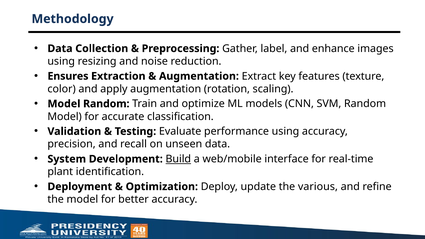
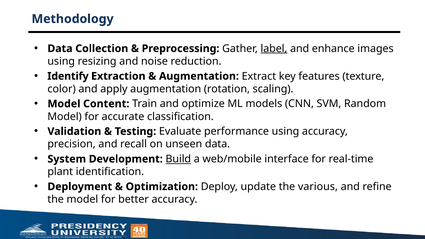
label underline: none -> present
Ensures: Ensures -> Identify
Model Random: Random -> Content
